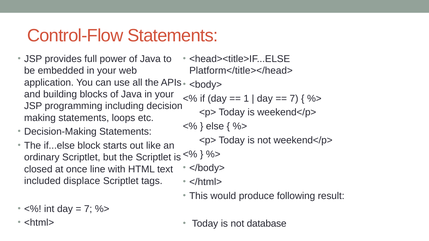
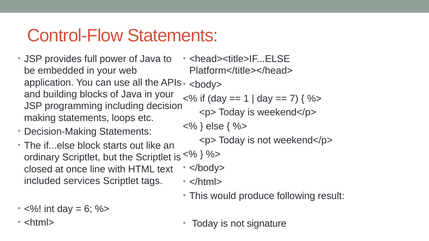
displace: displace -> services
7 at (88, 209): 7 -> 6
database: database -> signature
